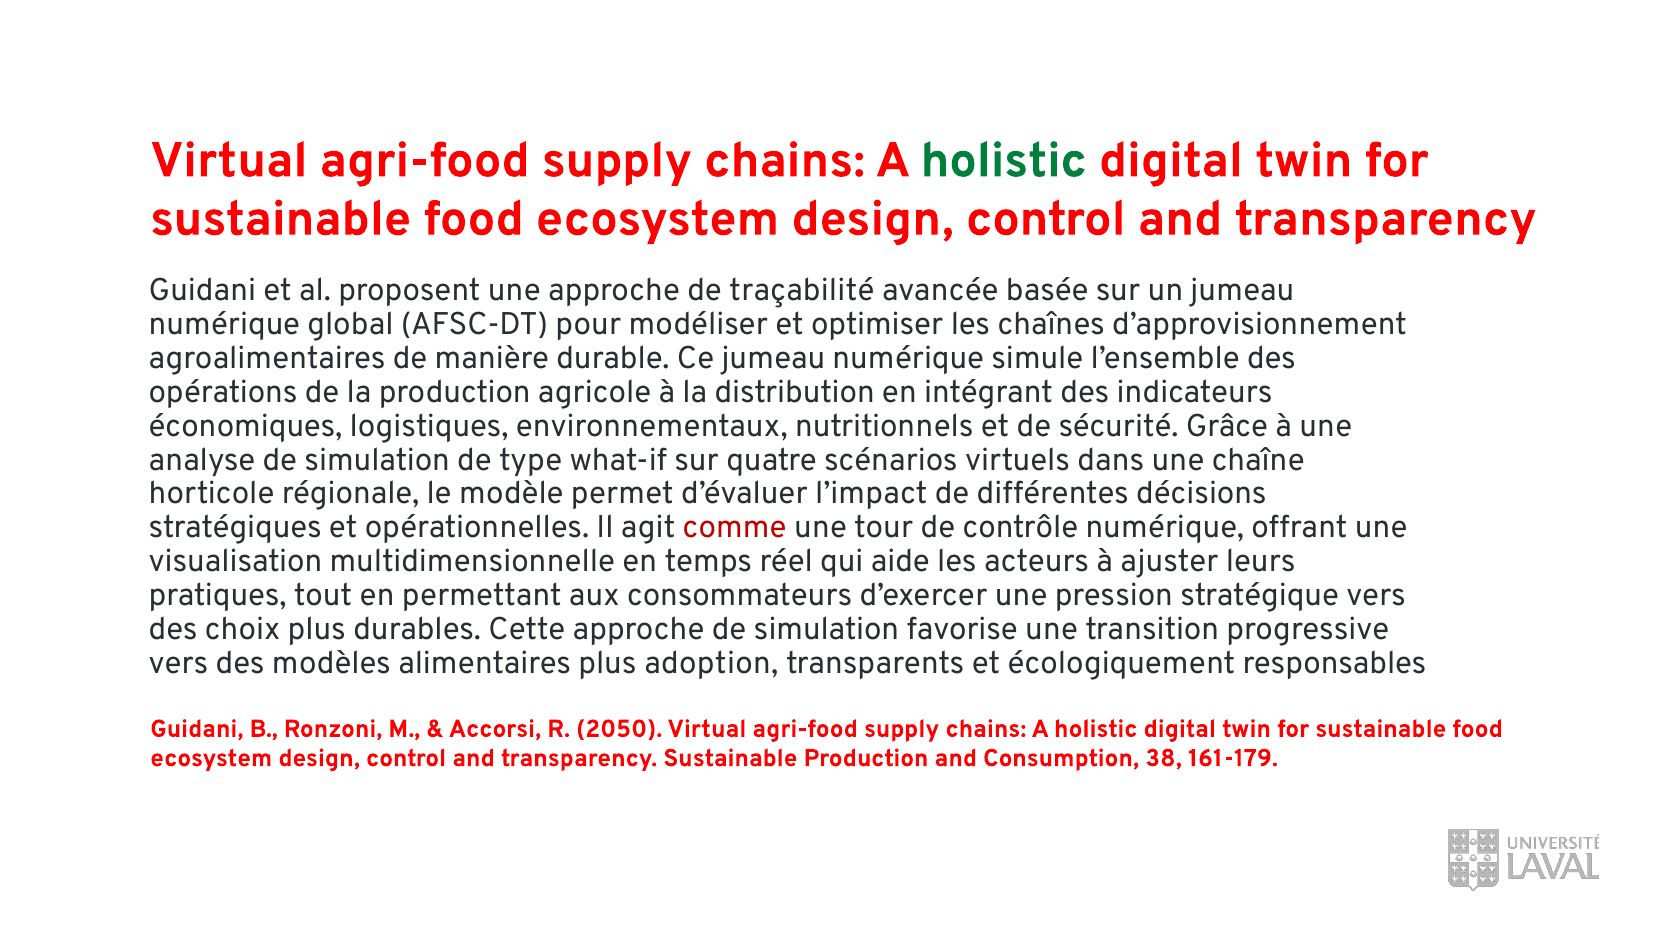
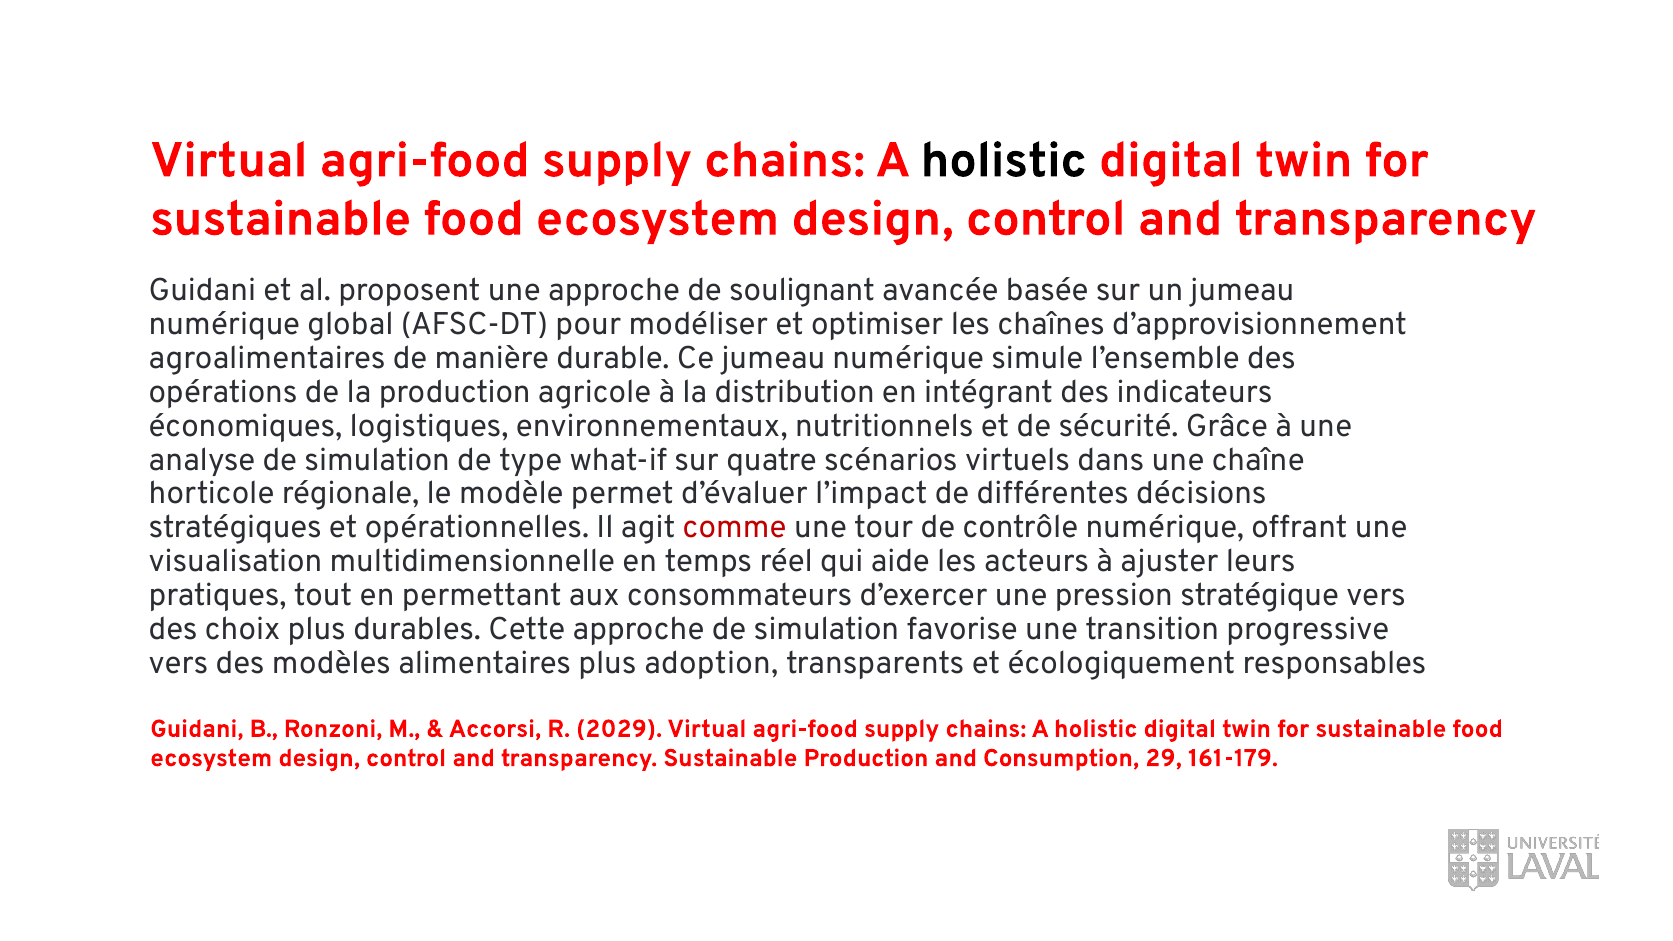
holistic at (1004, 160) colour: green -> black
traçabilité: traçabilité -> soulignant
2050: 2050 -> 2029
38: 38 -> 29
